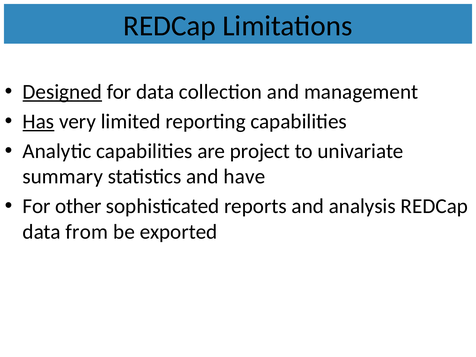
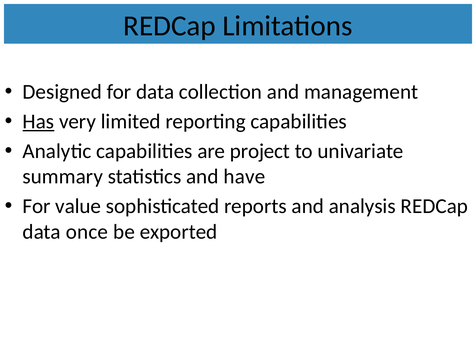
Designed underline: present -> none
other: other -> value
from: from -> once
